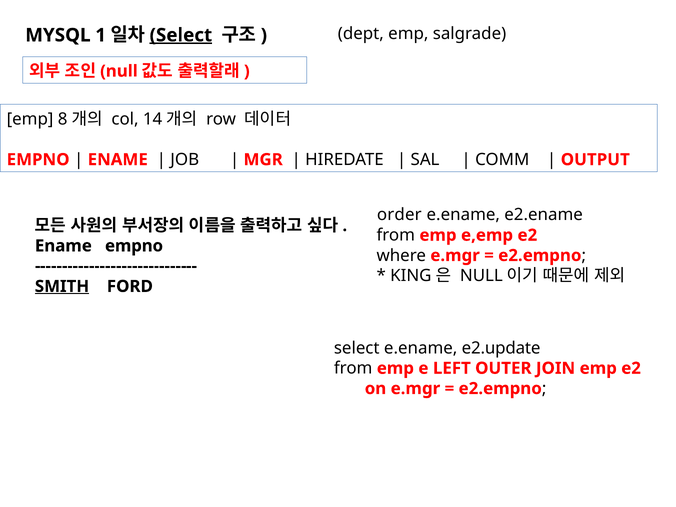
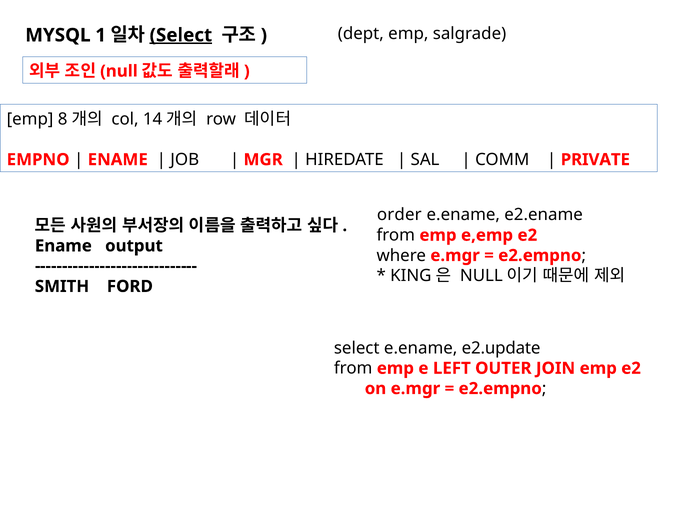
OUTPUT: OUTPUT -> PRIVATE
Ename empno: empno -> output
SMITH underline: present -> none
